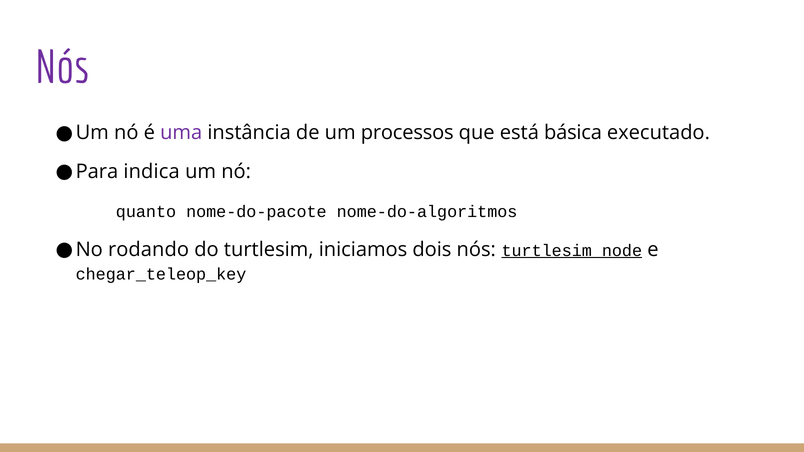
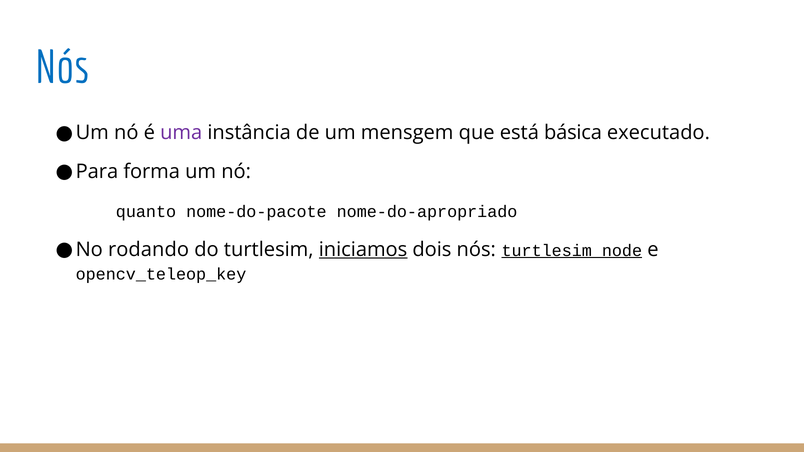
Nós at (63, 68) colour: purple -> blue
processos: processos -> mensgem
indica: indica -> forma
nome-do-algoritmos: nome-do-algoritmos -> nome-do-apropriado
iniciamos underline: none -> present
chegar_teleop_key: chegar_teleop_key -> opencv_teleop_key
